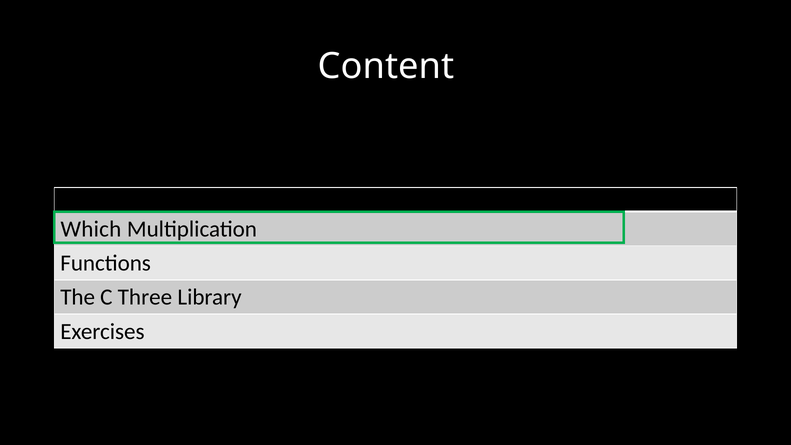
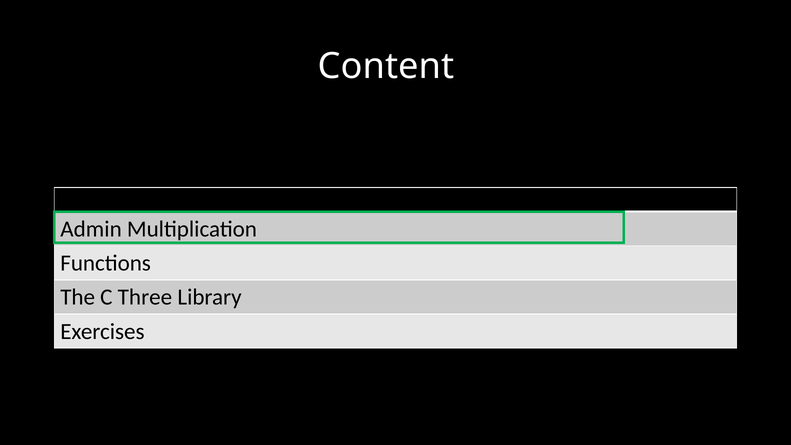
Which: Which -> Admin
